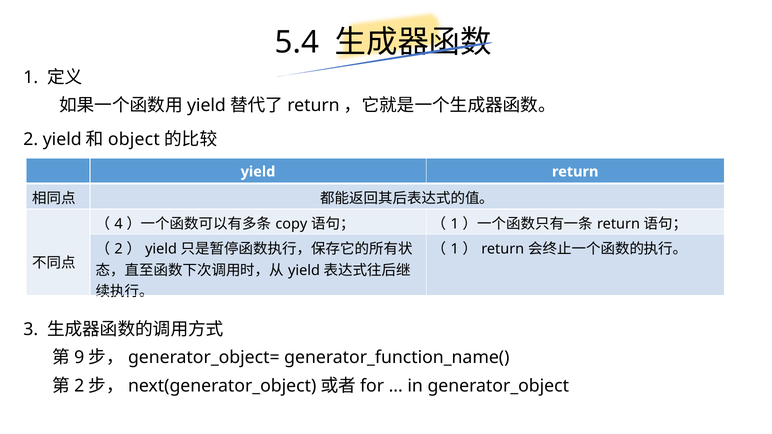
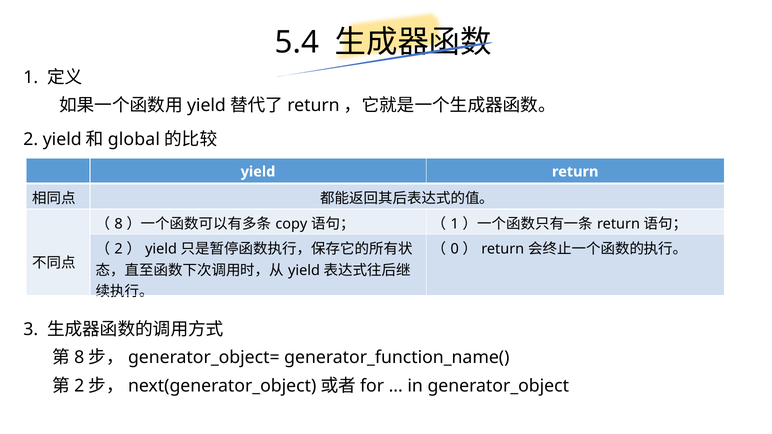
object: object -> global
4 at (119, 224): 4 -> 8
1 at (455, 249): 1 -> 0
9 at (79, 358): 9 -> 8
